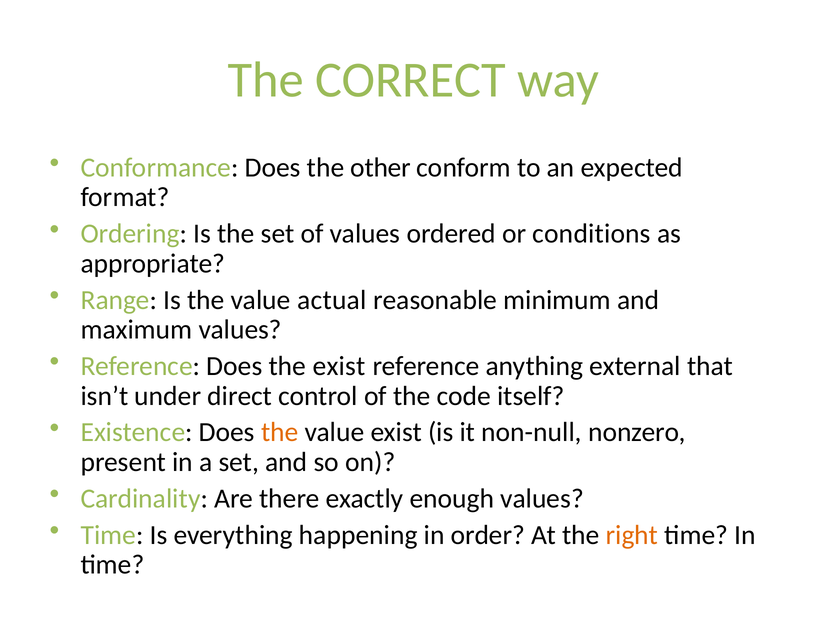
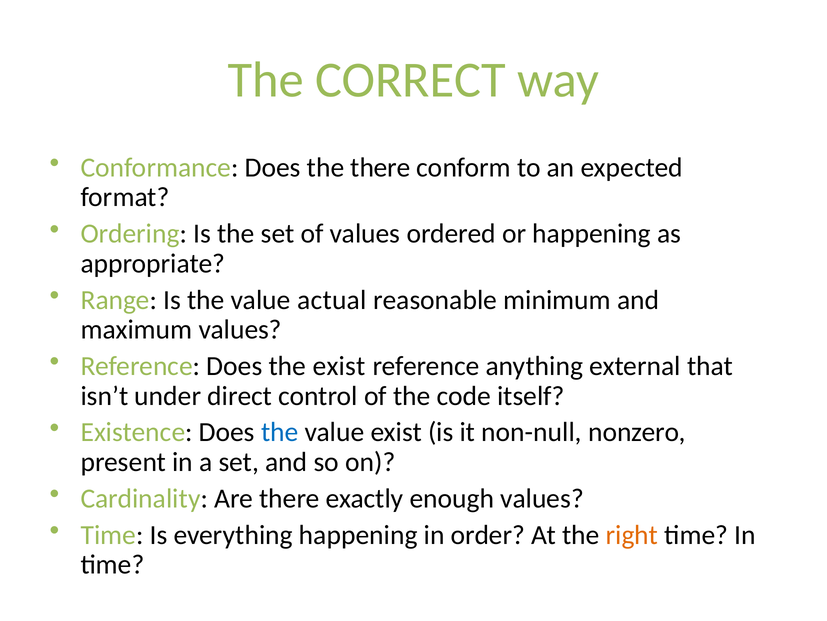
the other: other -> there
or conditions: conditions -> happening
the at (280, 432) colour: orange -> blue
